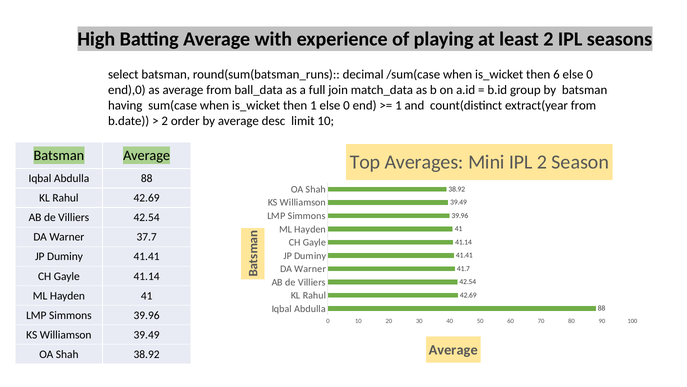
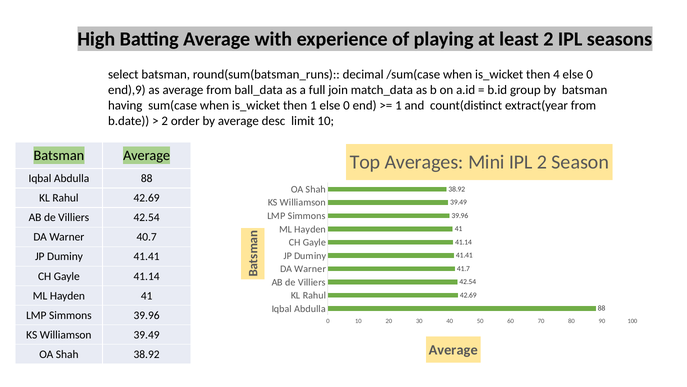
6: 6 -> 4
end),0: end),0 -> end),9
37.7: 37.7 -> 40.7
